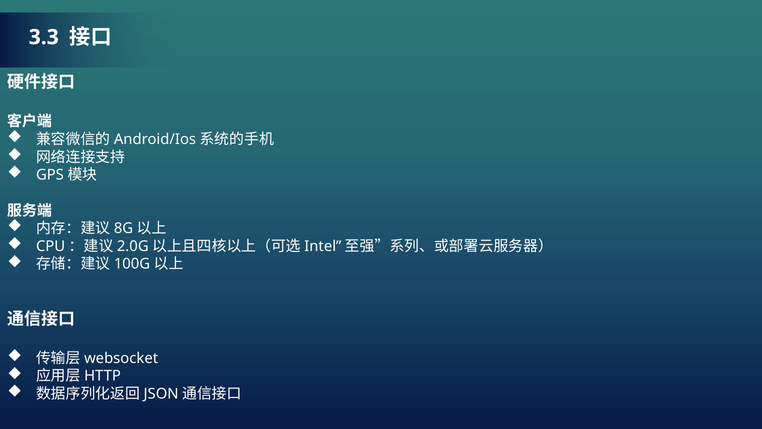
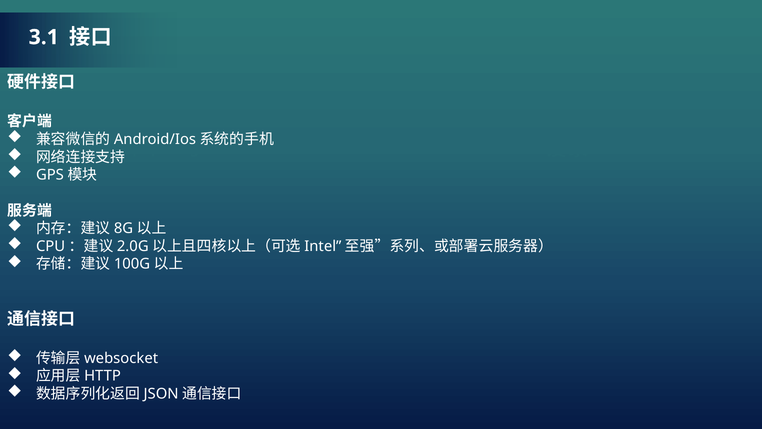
3.3: 3.3 -> 3.1
